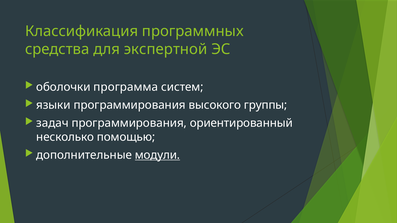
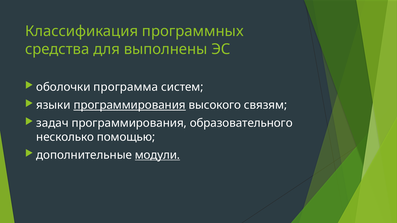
экспертной: экспертной -> выполнены
программирования at (130, 105) underline: none -> present
группы: группы -> связям
ориентированный: ориентированный -> образовательного
